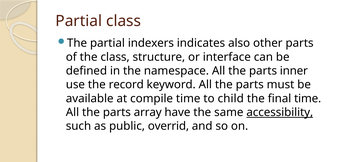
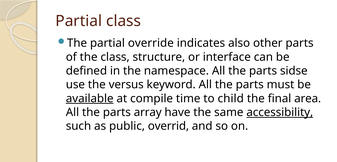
indexers: indexers -> override
inner: inner -> sidse
record: record -> versus
available underline: none -> present
final time: time -> area
